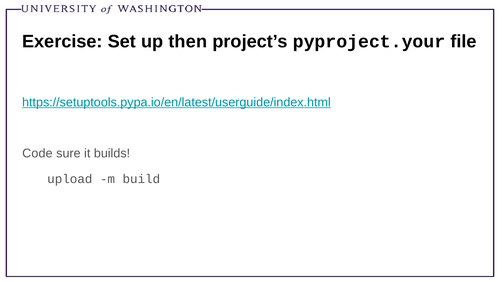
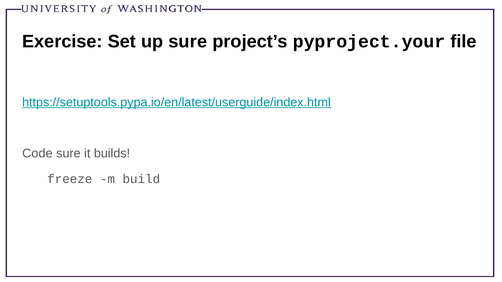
up then: then -> sure
upload: upload -> freeze
